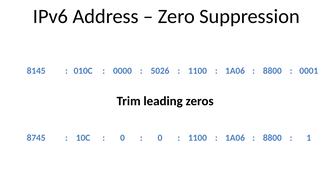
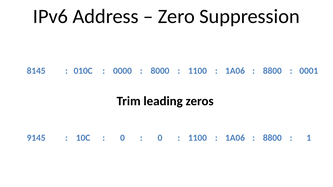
5026: 5026 -> 8000
8745: 8745 -> 9145
